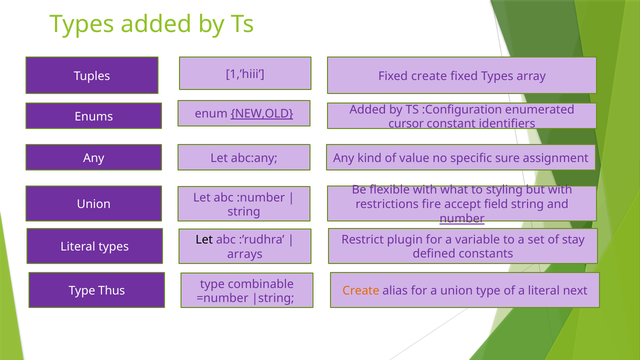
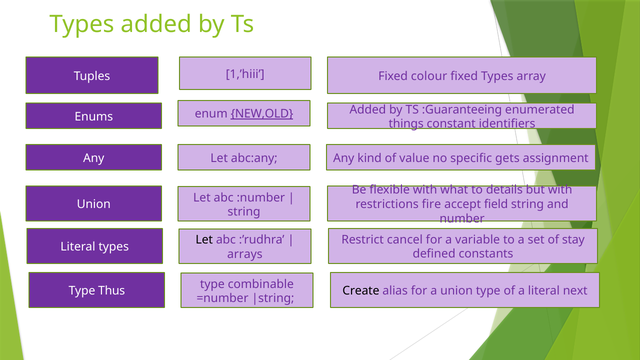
Fixed create: create -> colour
:Configuration: :Configuration -> :Guaranteeing
cursor: cursor -> things
sure: sure -> gets
styling: styling -> details
number underline: present -> none
plugin: plugin -> cancel
Create at (361, 291) colour: orange -> black
